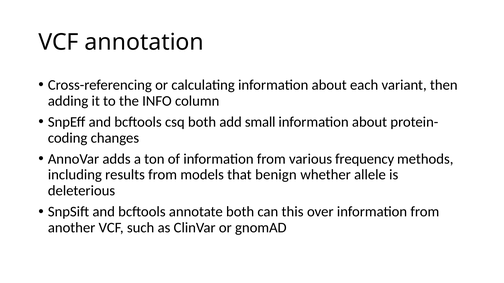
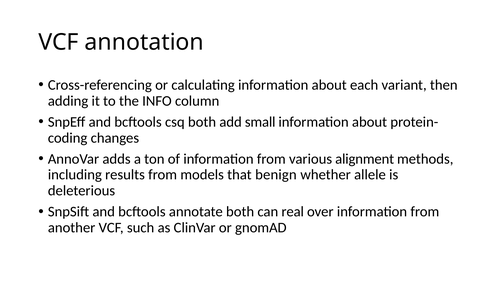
frequency: frequency -> alignment
this: this -> real
